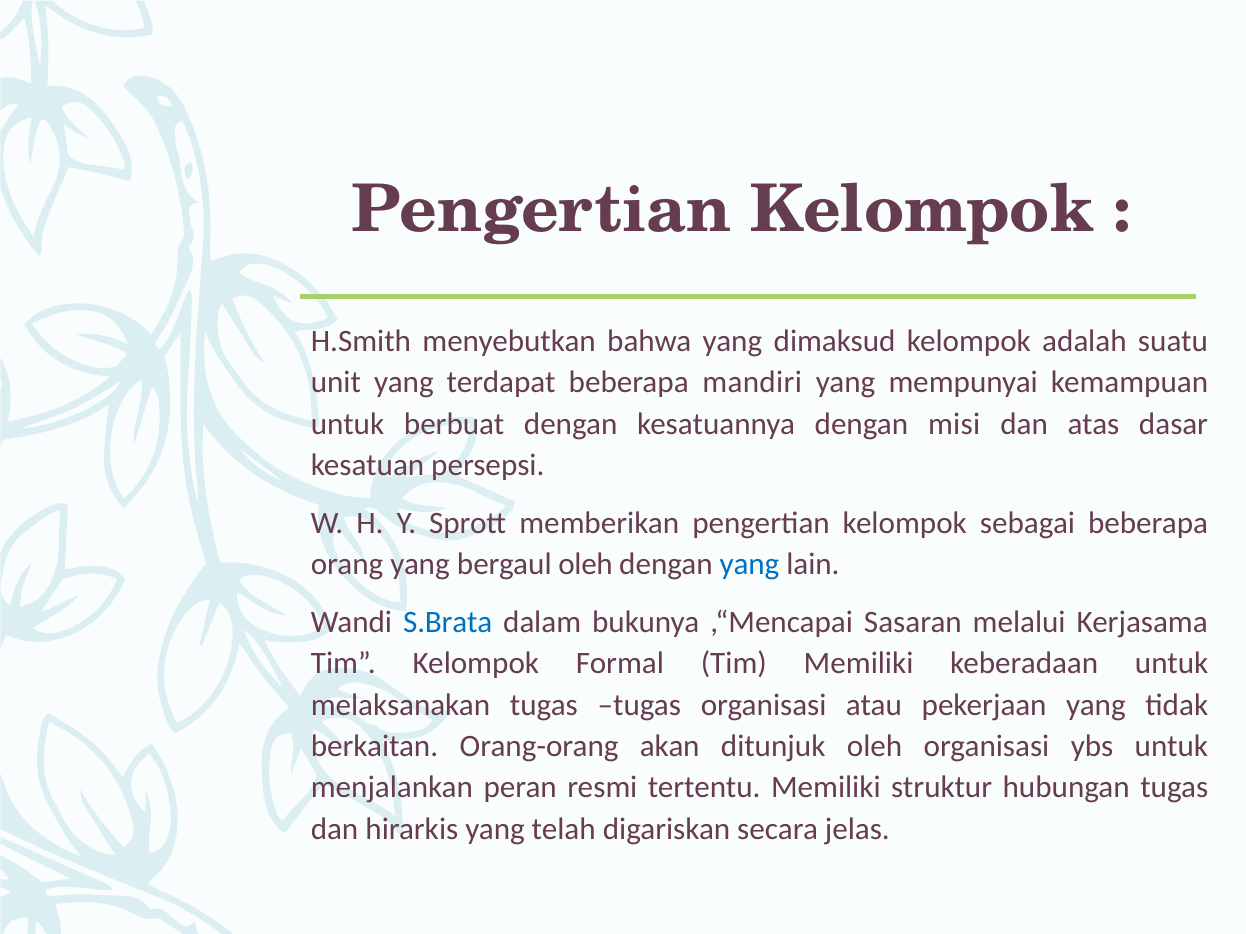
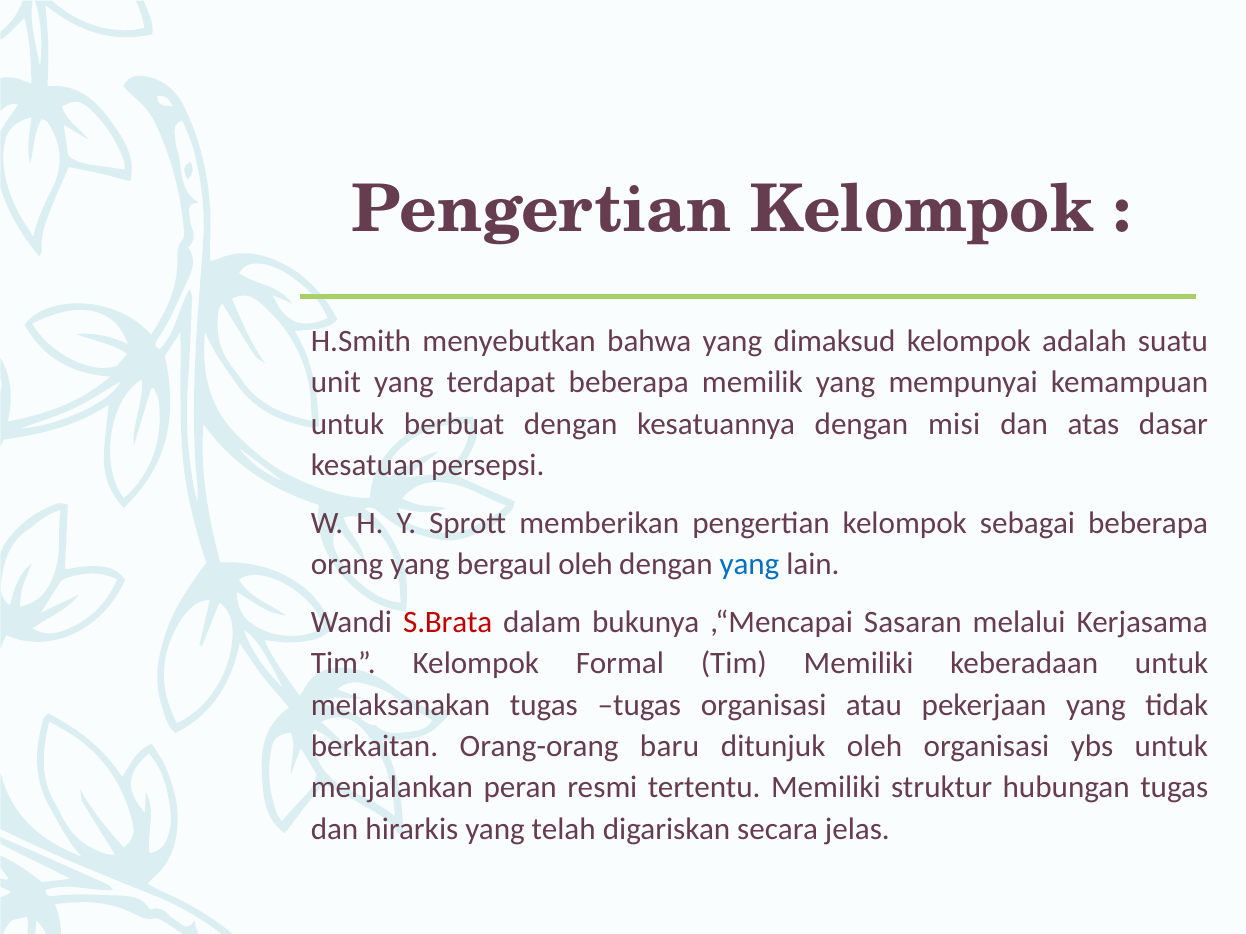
mandiri: mandiri -> memilik
S.Brata colour: blue -> red
akan: akan -> baru
